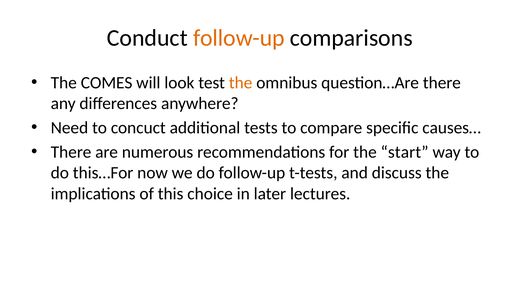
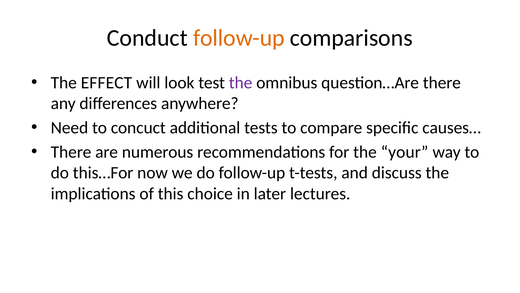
COMES: COMES -> EFFECT
the at (241, 82) colour: orange -> purple
start: start -> your
